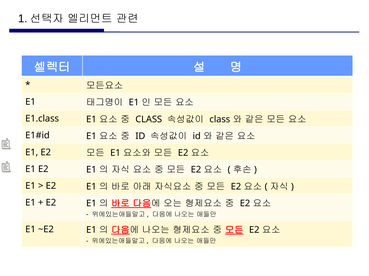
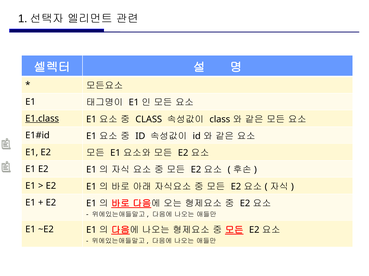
E1.class underline: none -> present
